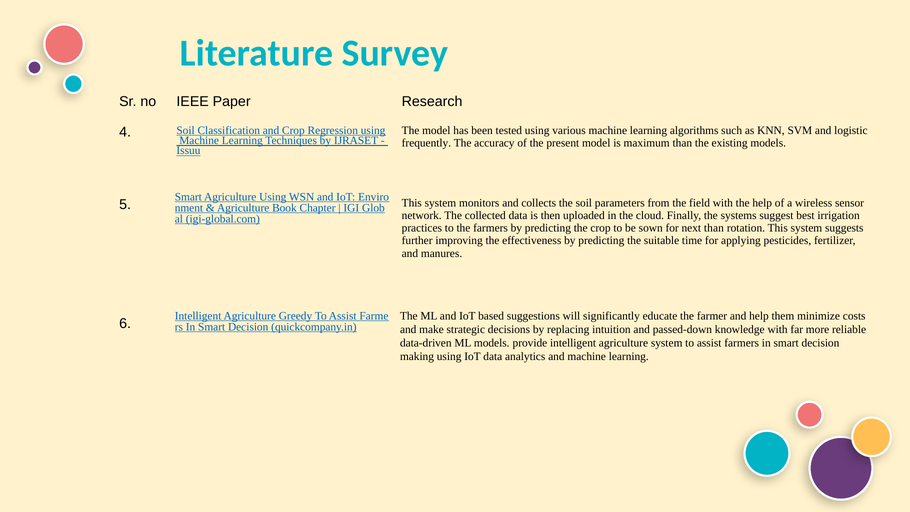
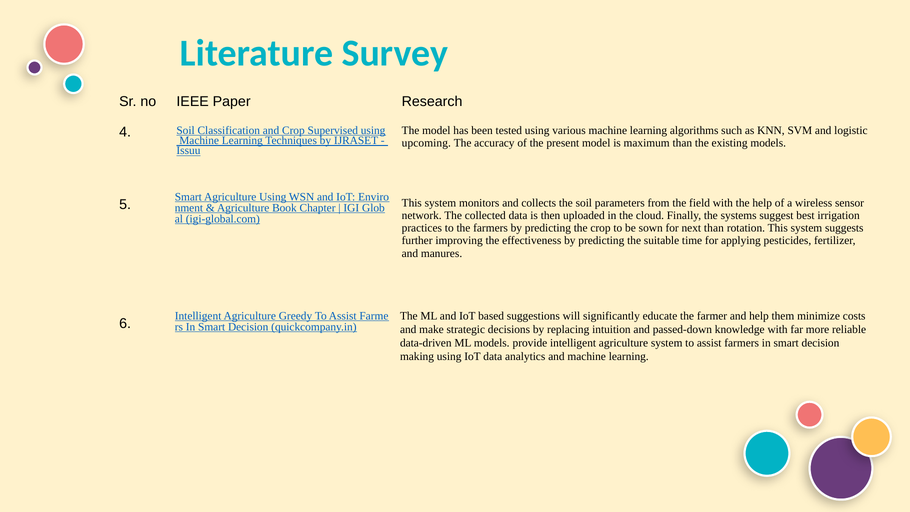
Regression: Regression -> Supervised
frequently: frequently -> upcoming
